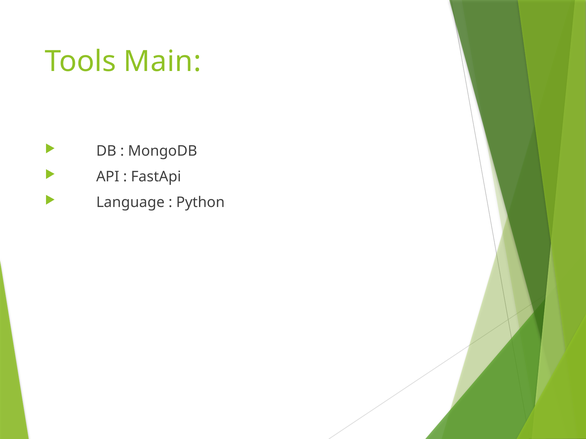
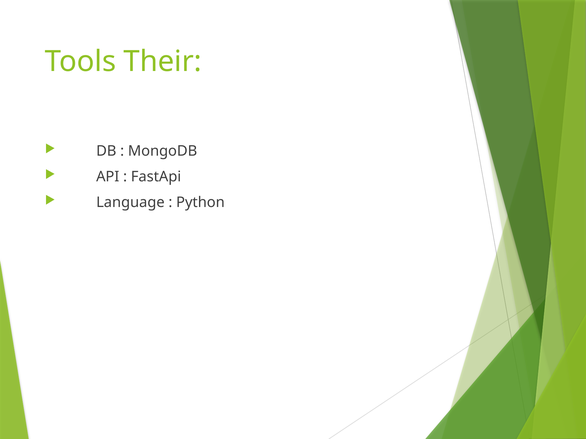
Main: Main -> Their
